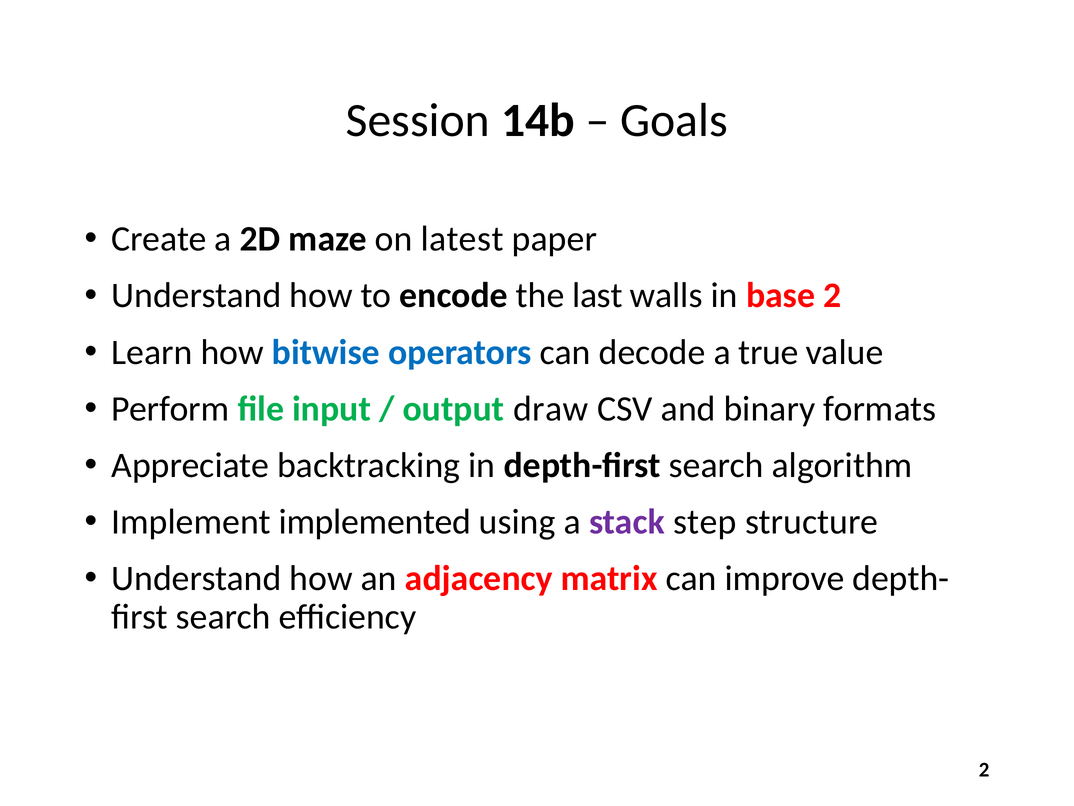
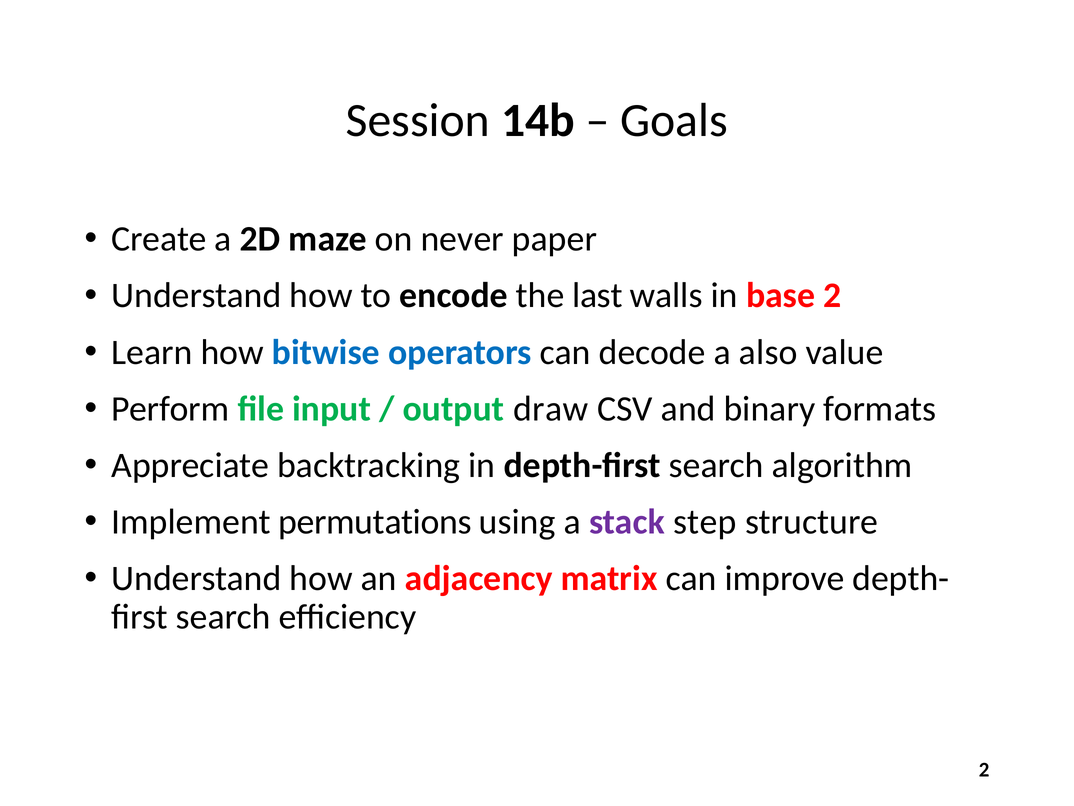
latest: latest -> never
true: true -> also
implemented: implemented -> permutations
